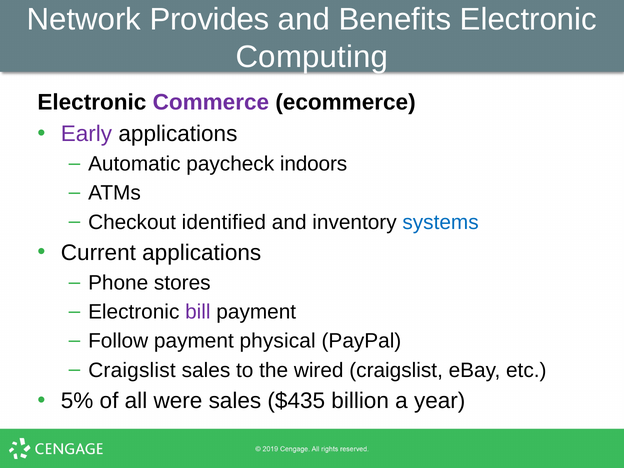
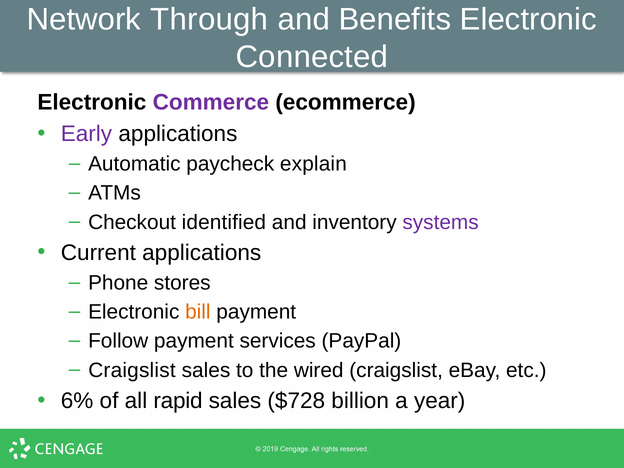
Provides: Provides -> Through
Computing: Computing -> Connected
indoors: indoors -> explain
systems colour: blue -> purple
bill colour: purple -> orange
physical: physical -> services
5%: 5% -> 6%
were: were -> rapid
$435: $435 -> $728
